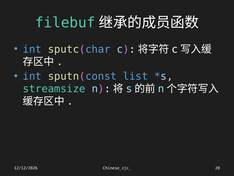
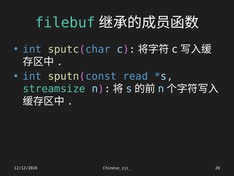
list: list -> read
